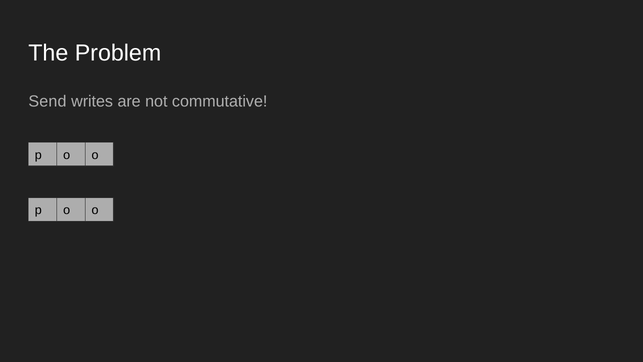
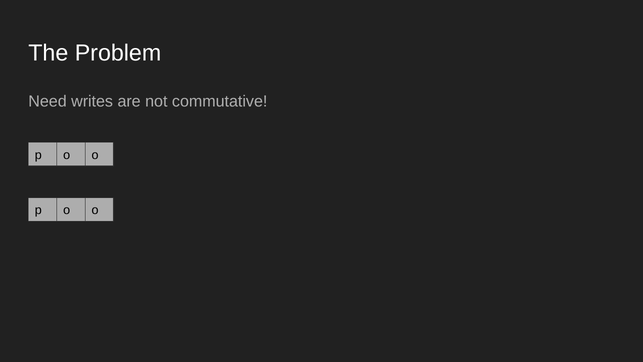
Send: Send -> Need
